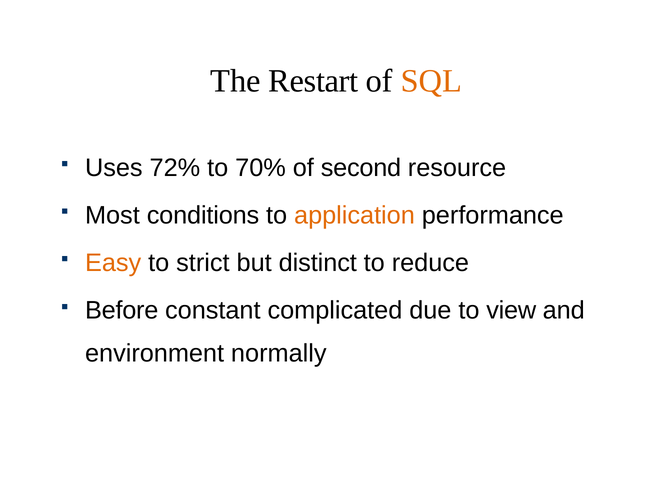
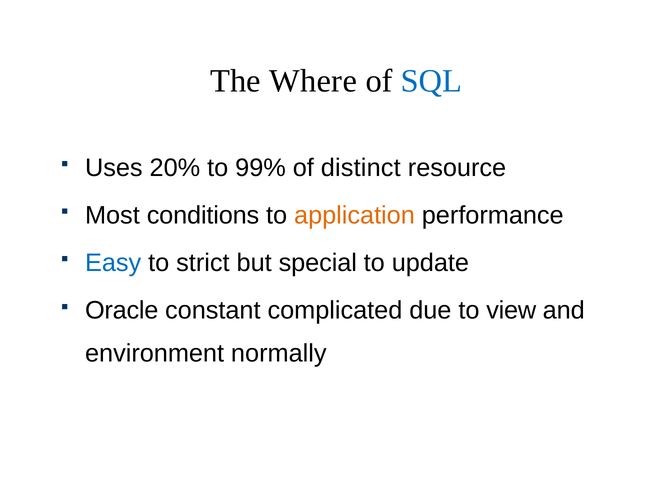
Restart: Restart -> Where
SQL colour: orange -> blue
72%: 72% -> 20%
70%: 70% -> 99%
second: second -> distinct
Easy colour: orange -> blue
distinct: distinct -> special
reduce: reduce -> update
Before: Before -> Oracle
